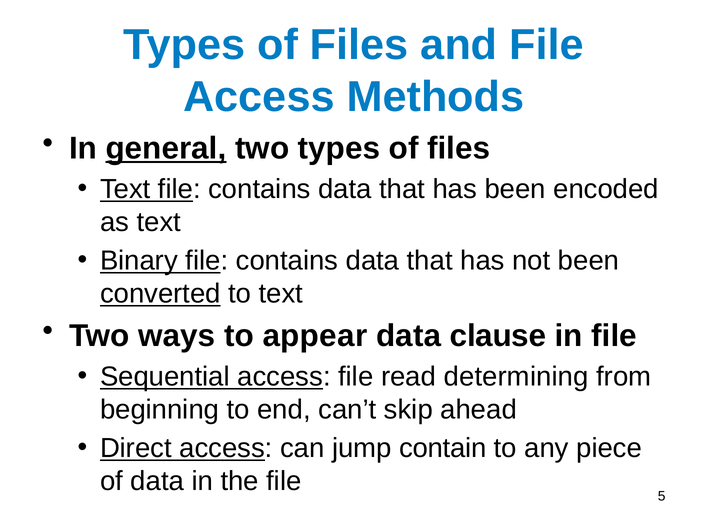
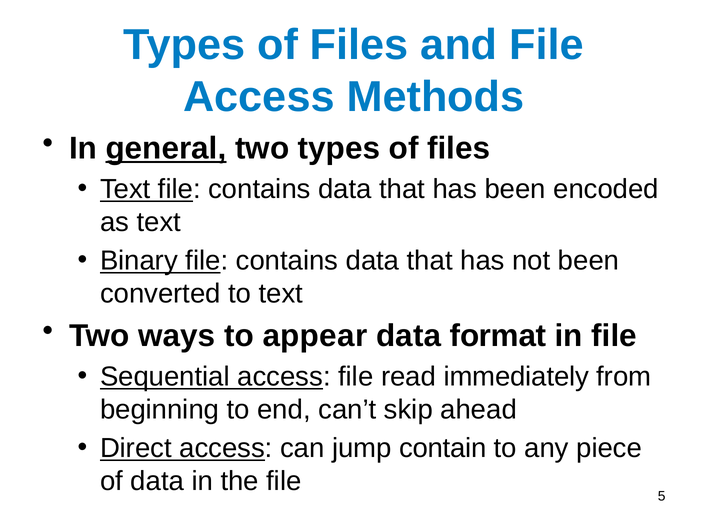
converted underline: present -> none
clause: clause -> format
determining: determining -> immediately
